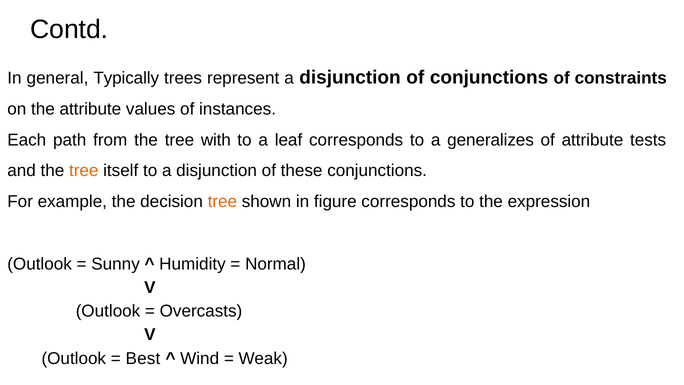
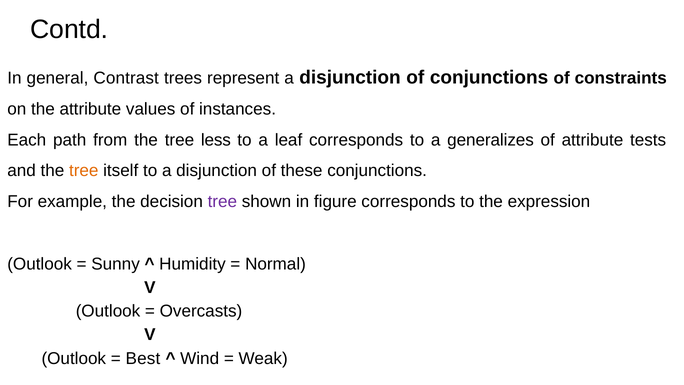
Typically: Typically -> Contrast
with: with -> less
tree at (222, 201) colour: orange -> purple
